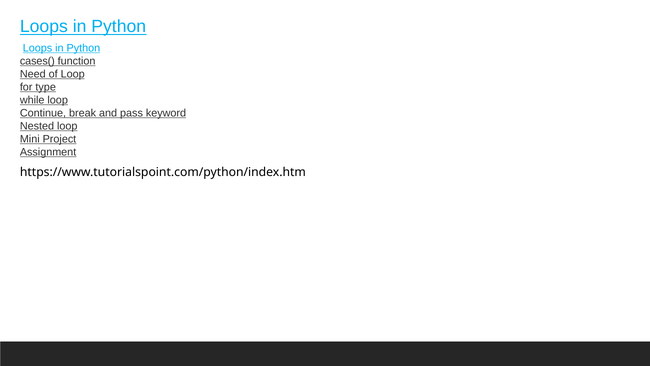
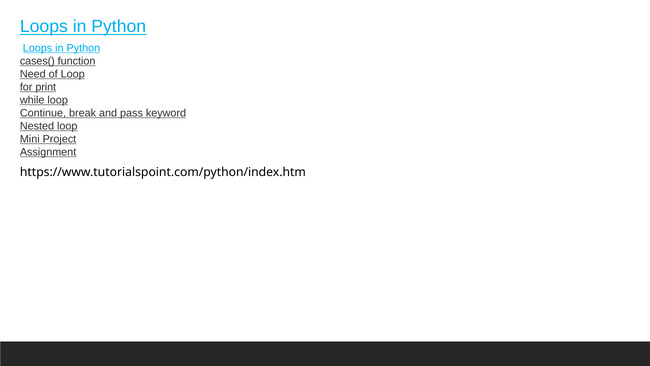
type: type -> print
